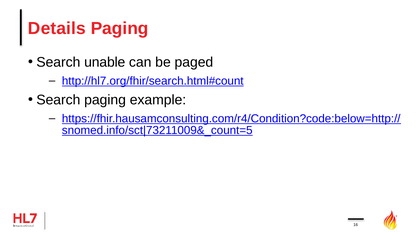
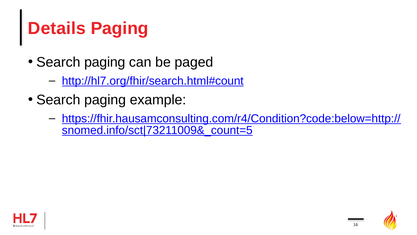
unable at (105, 62): unable -> paging
